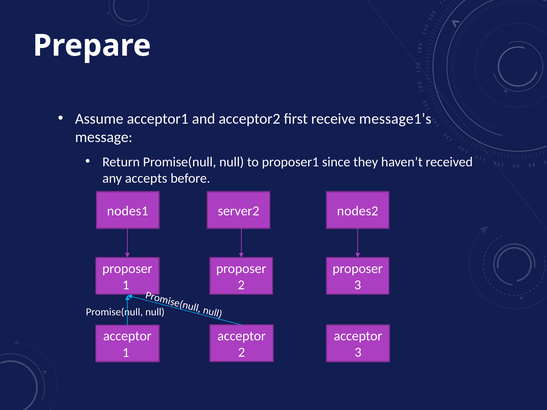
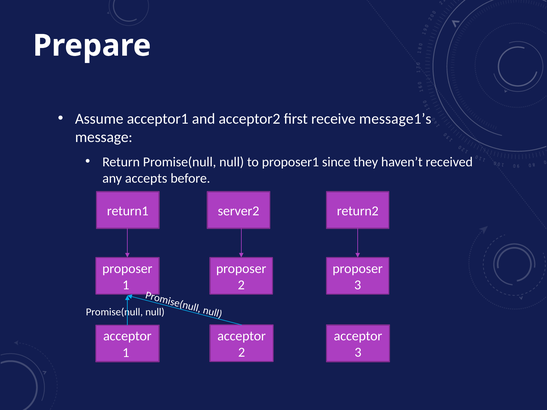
nodes1: nodes1 -> return1
nodes2: nodes2 -> return2
